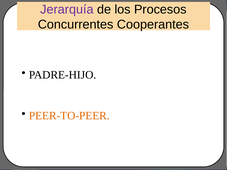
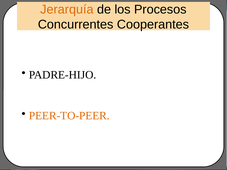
Jerarquía colour: purple -> orange
